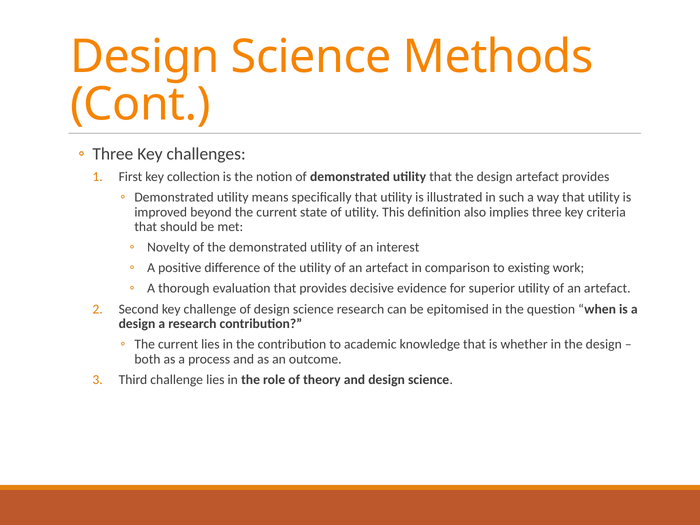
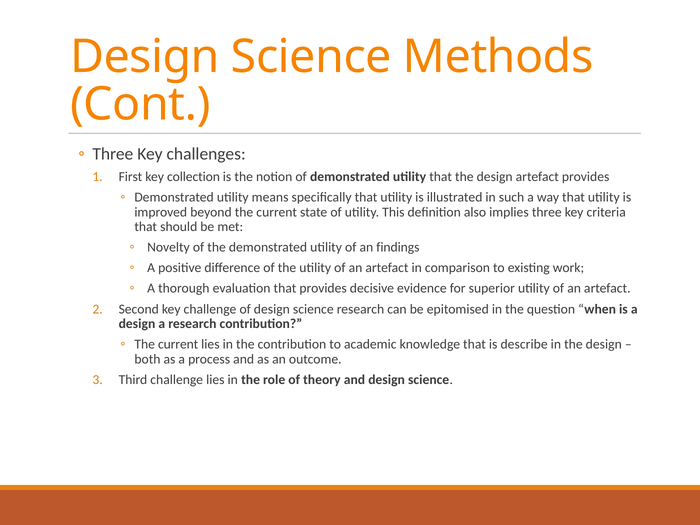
interest: interest -> findings
whether: whether -> describe
